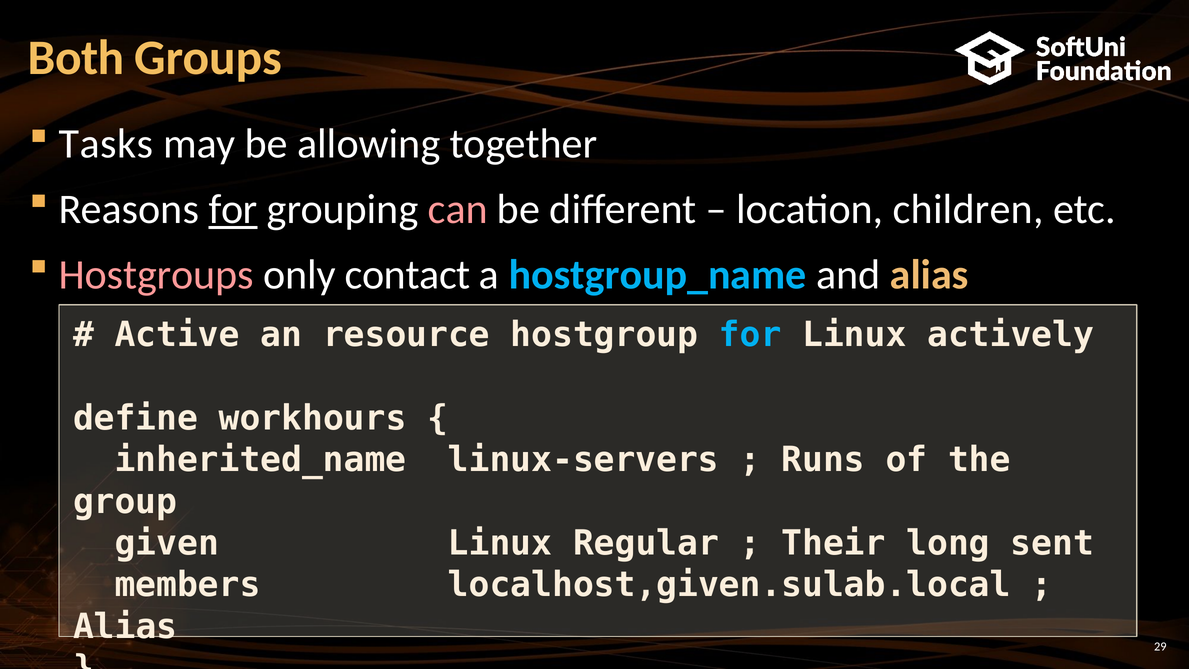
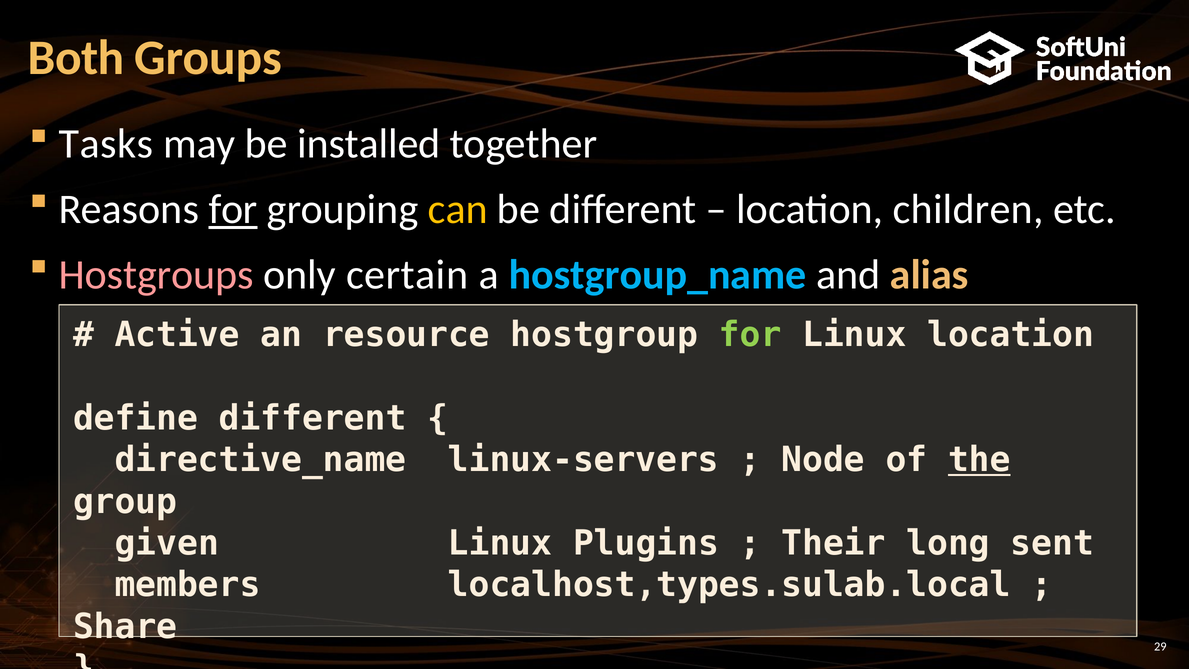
allowing: allowing -> installed
can colour: pink -> yellow
contact: contact -> certain
for at (750, 335) colour: light blue -> light green
Linux actively: actively -> location
define workhours: workhours -> different
inherited_name: inherited_name -> directive_name
Runs: Runs -> Node
the underline: none -> present
Regular: Regular -> Plugins
localhost,given.sulab.local: localhost,given.sulab.local -> localhost,types.sulab.local
Alias at (125, 627): Alias -> Share
